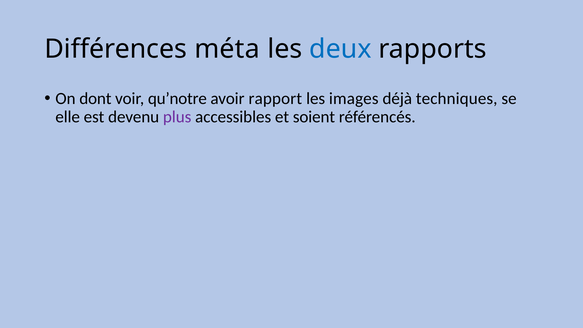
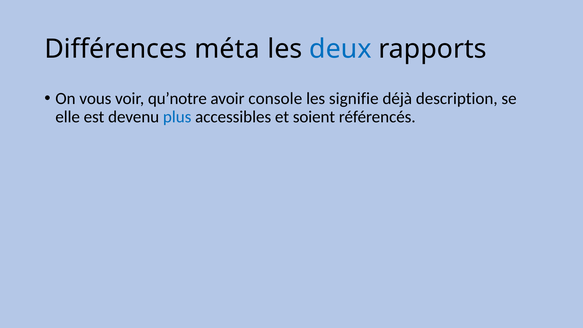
dont: dont -> vous
rapport: rapport -> console
images: images -> signifie
techniques: techniques -> description
plus colour: purple -> blue
